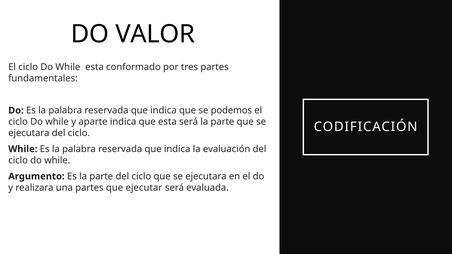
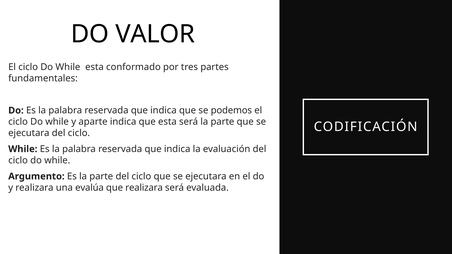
una partes: partes -> evalúa
que ejecutar: ejecutar -> realizara
